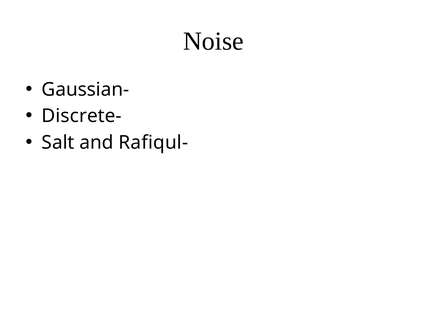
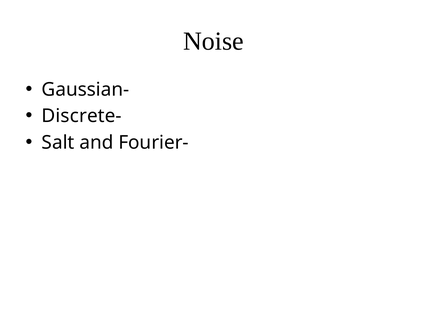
Rafiqul-: Rafiqul- -> Fourier-
